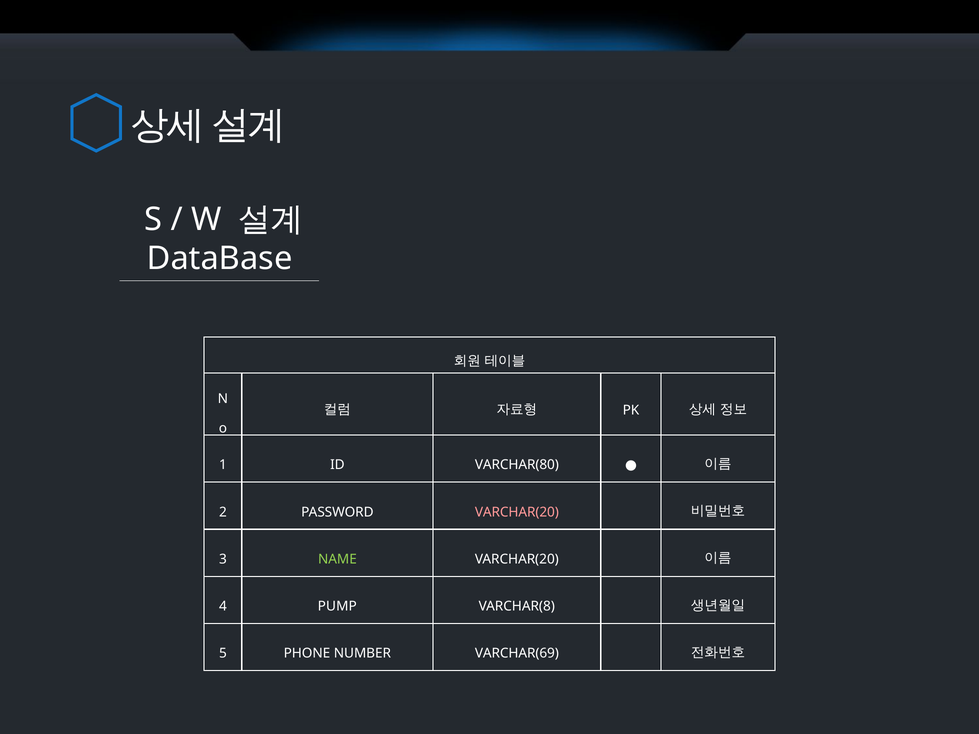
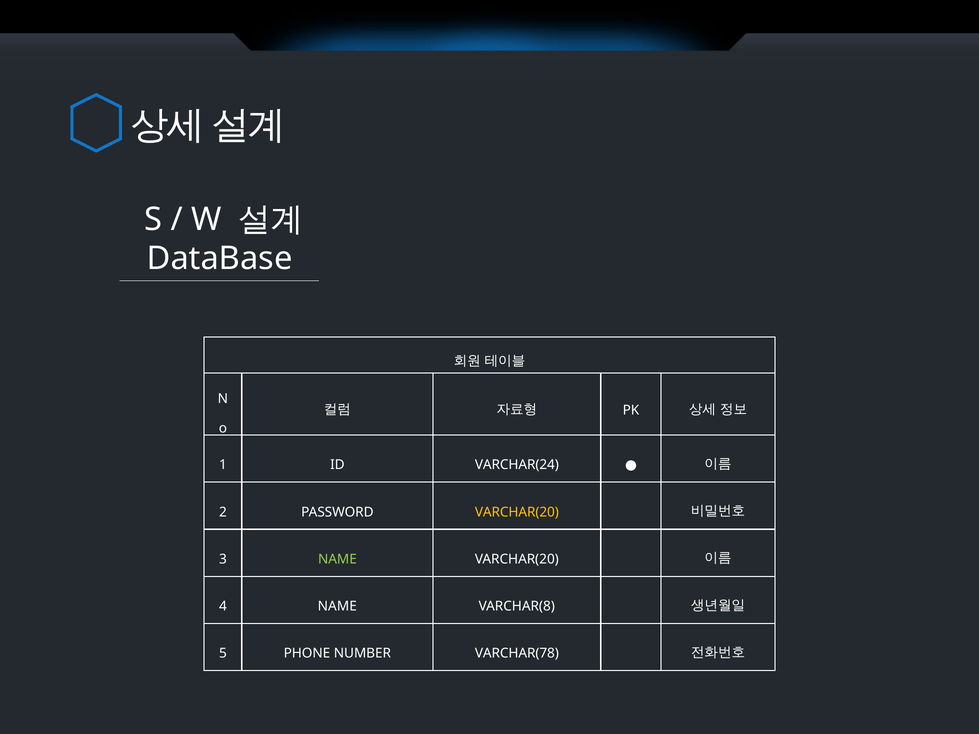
VARCHAR(80: VARCHAR(80 -> VARCHAR(24
VARCHAR(20 at (517, 512) colour: pink -> yellow
4 PUMP: PUMP -> NAME
VARCHAR(69: VARCHAR(69 -> VARCHAR(78
